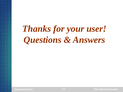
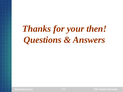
user: user -> then
